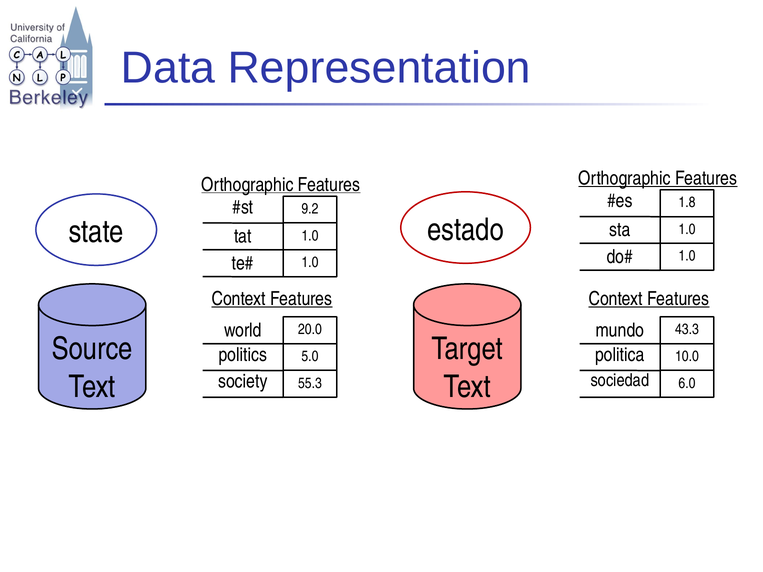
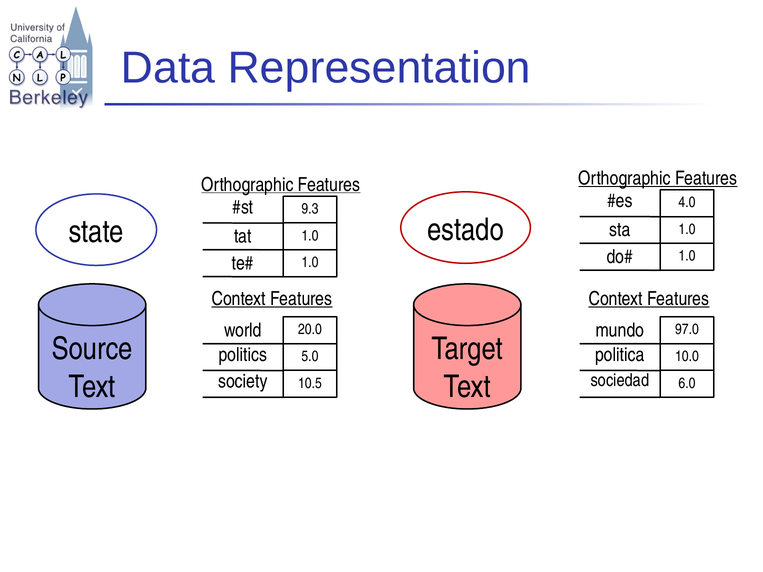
1.8: 1.8 -> 4.0
9.2: 9.2 -> 9.3
43.3: 43.3 -> 97.0
55.3: 55.3 -> 10.5
